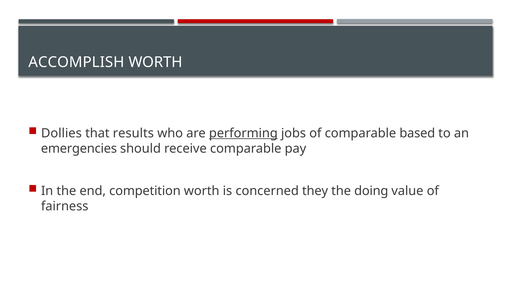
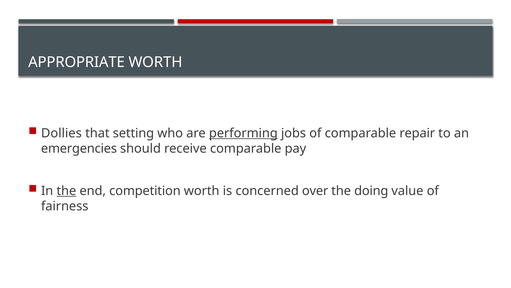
ACCOMPLISH: ACCOMPLISH -> APPROPRIATE
results: results -> setting
based: based -> repair
the at (66, 190) underline: none -> present
they: they -> over
